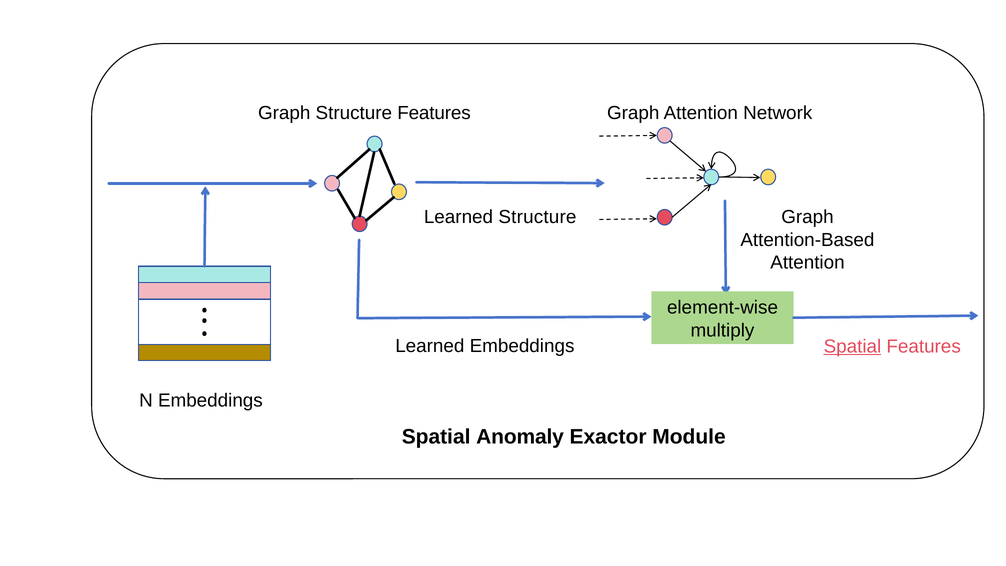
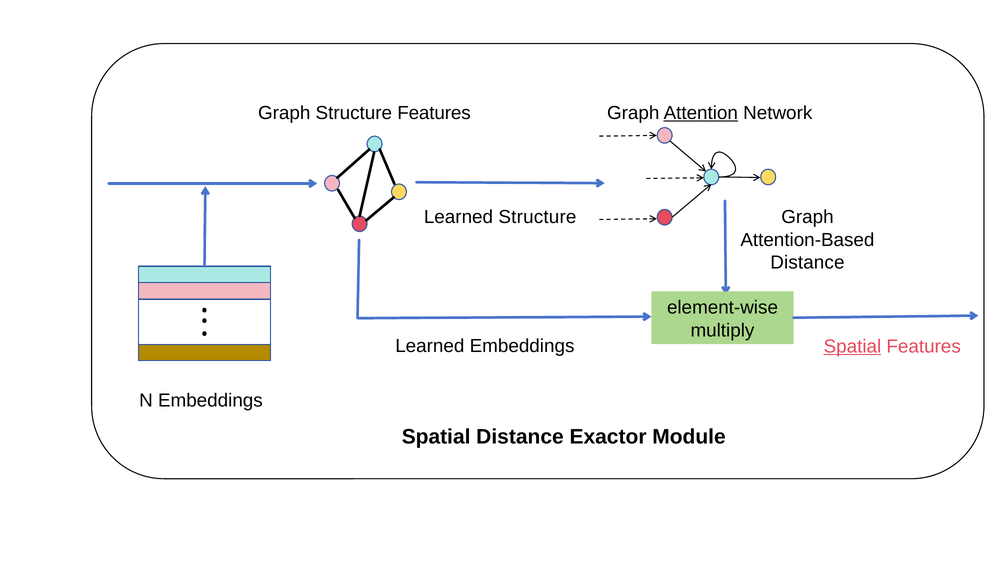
Attention at (701, 113) underline: none -> present
Attention at (807, 262): Attention -> Distance
Spatial Anomaly: Anomaly -> Distance
